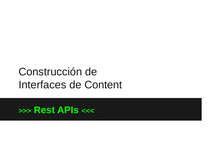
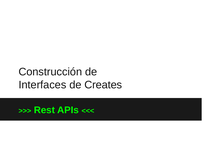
Content: Content -> Creates
